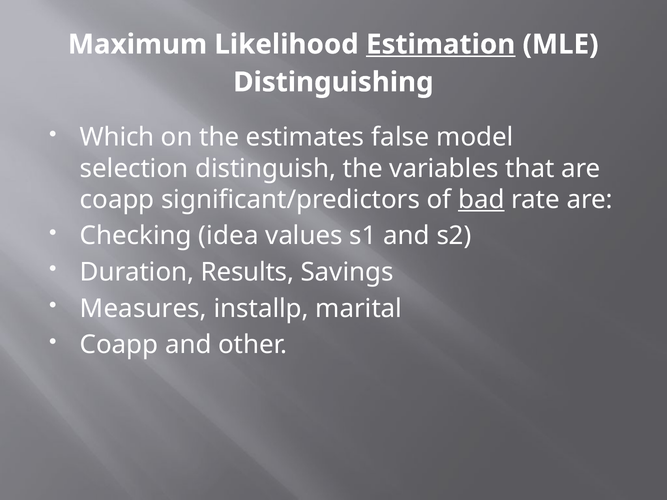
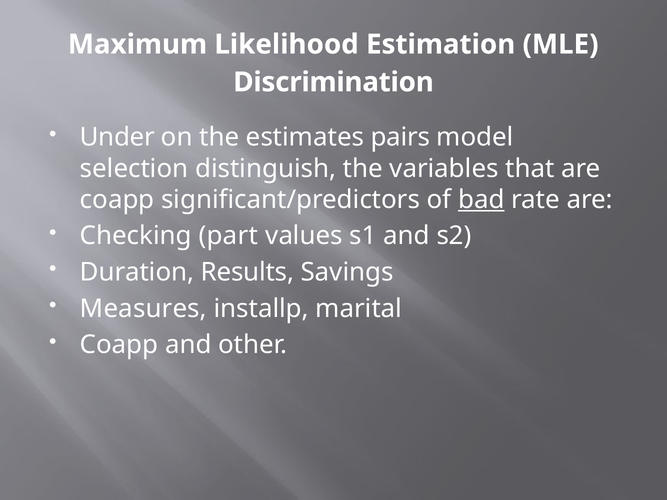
Estimation underline: present -> none
Distinguishing: Distinguishing -> Discrimination
Which: Which -> Under
false: false -> pairs
idea: idea -> part
